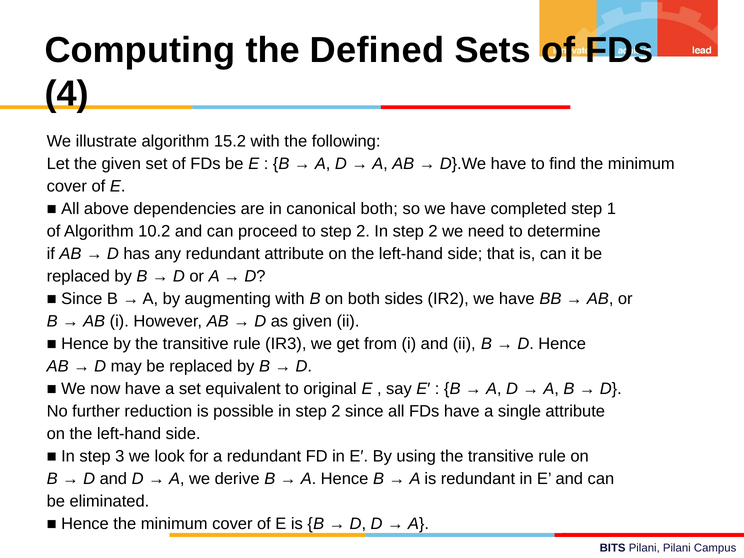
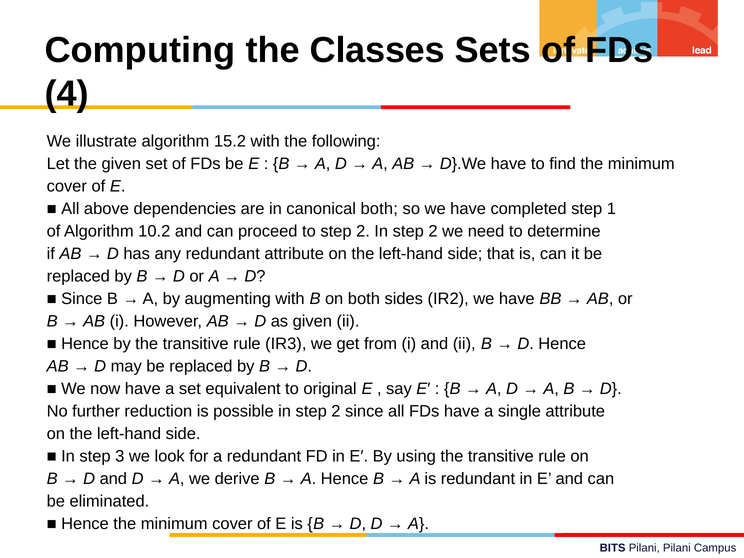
Defined: Defined -> Classes
